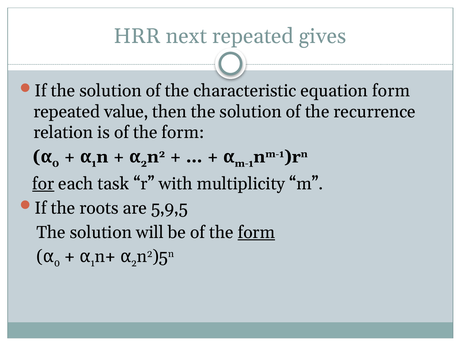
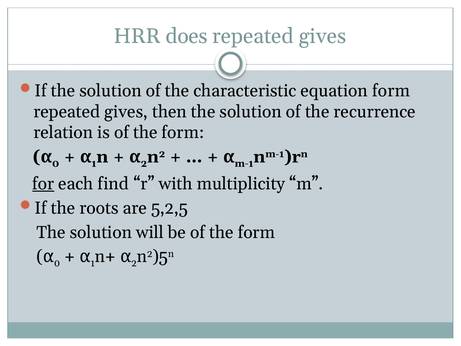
next: next -> does
value at (126, 112): value -> gives
task: task -> find
5,9,5: 5,9,5 -> 5,2,5
form at (256, 232) underline: present -> none
